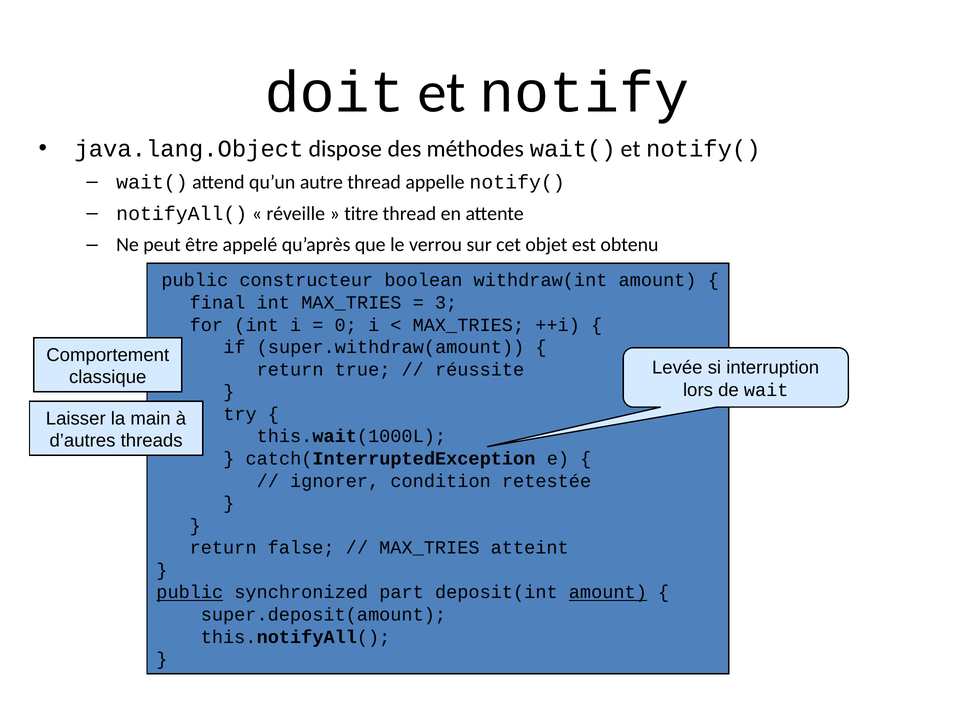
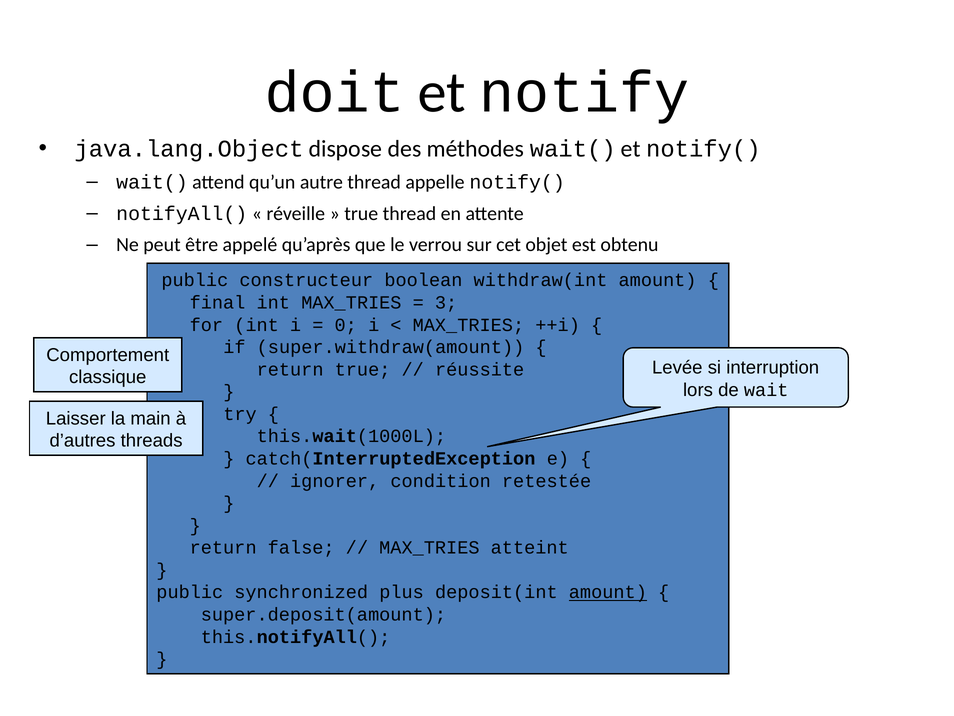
titre at (361, 213): titre -> true
public at (190, 592) underline: present -> none
part: part -> plus
